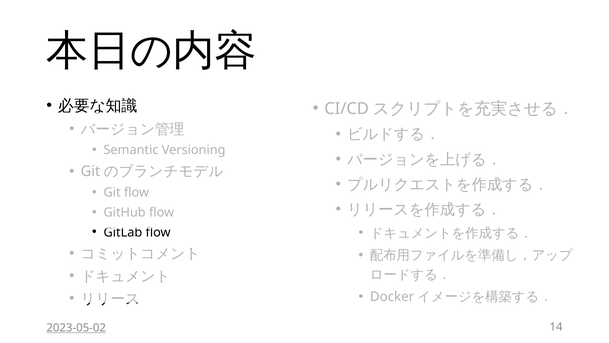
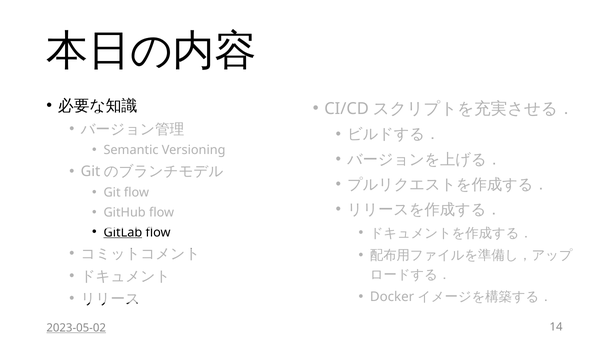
GitLab underline: none -> present
